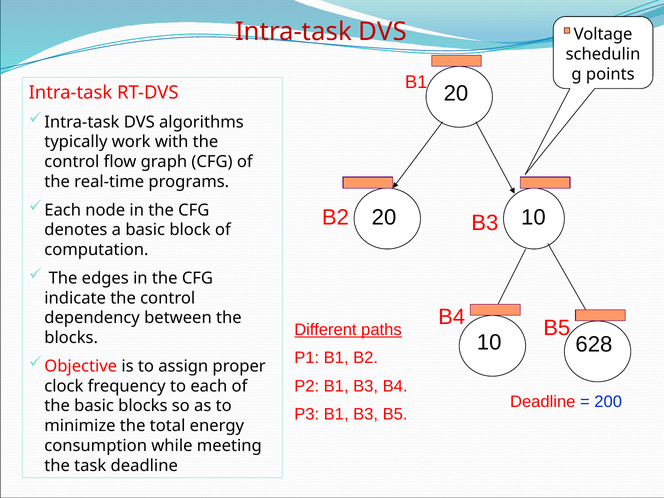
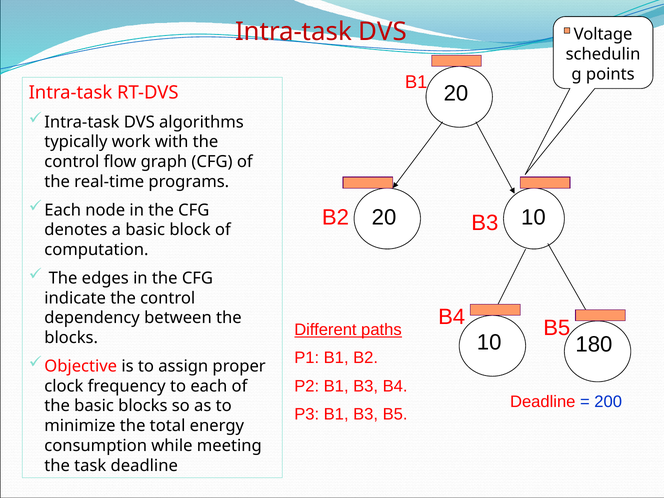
628: 628 -> 180
